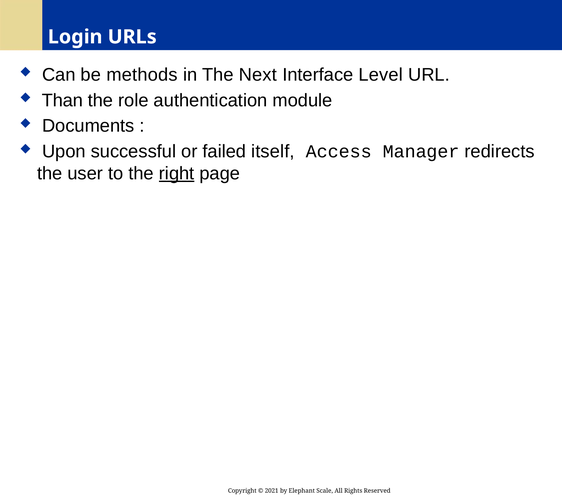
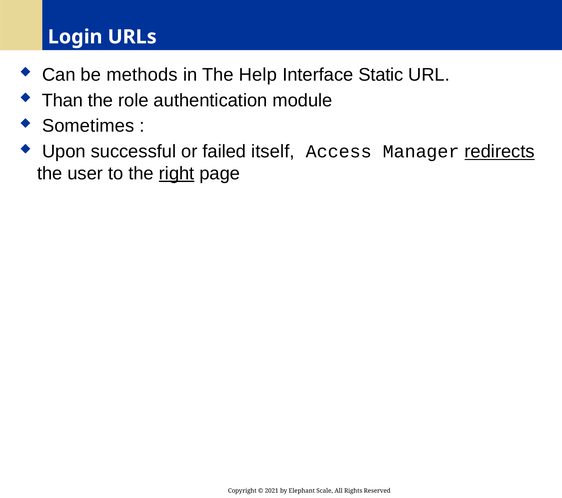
Next: Next -> Help
Level: Level -> Static
Documents: Documents -> Sometimes
redirects underline: none -> present
